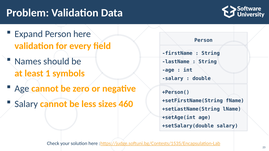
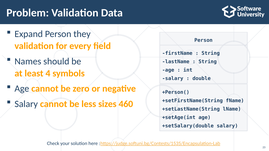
Person here: here -> they
1: 1 -> 4
